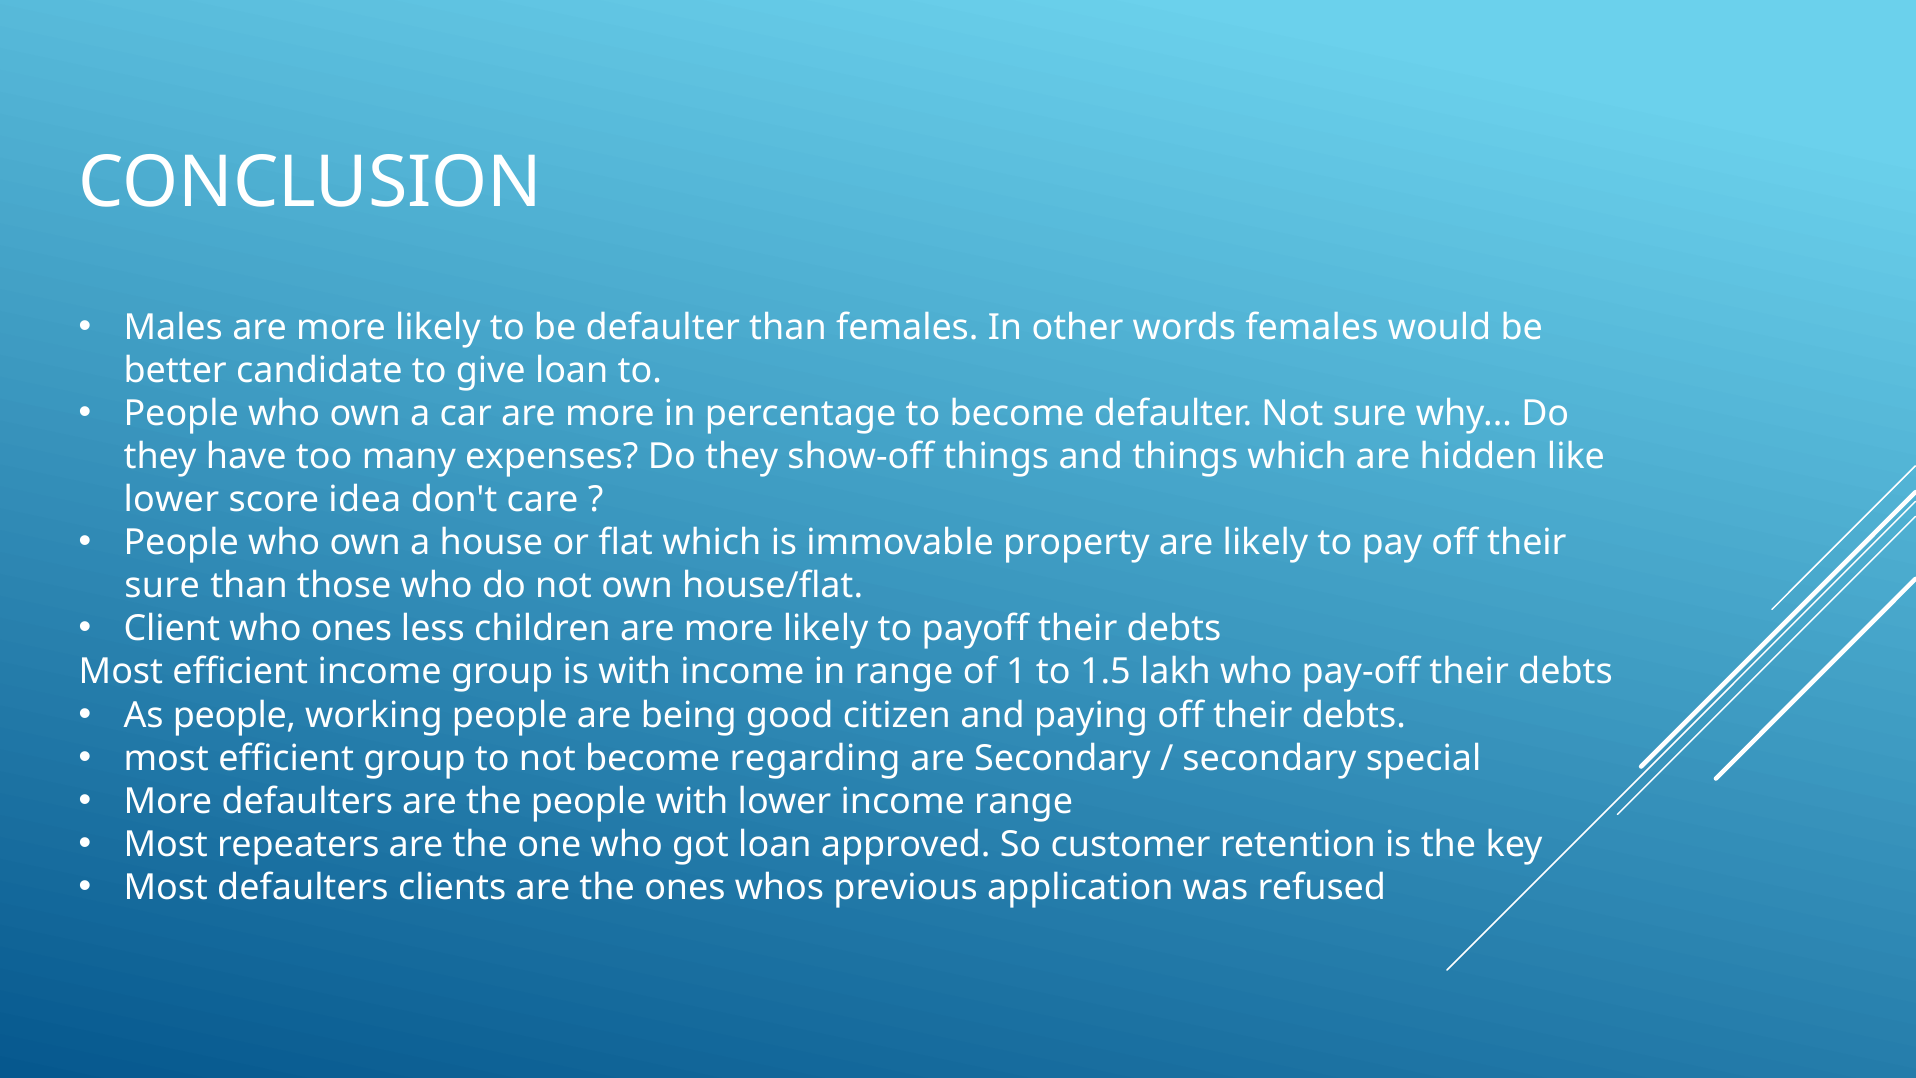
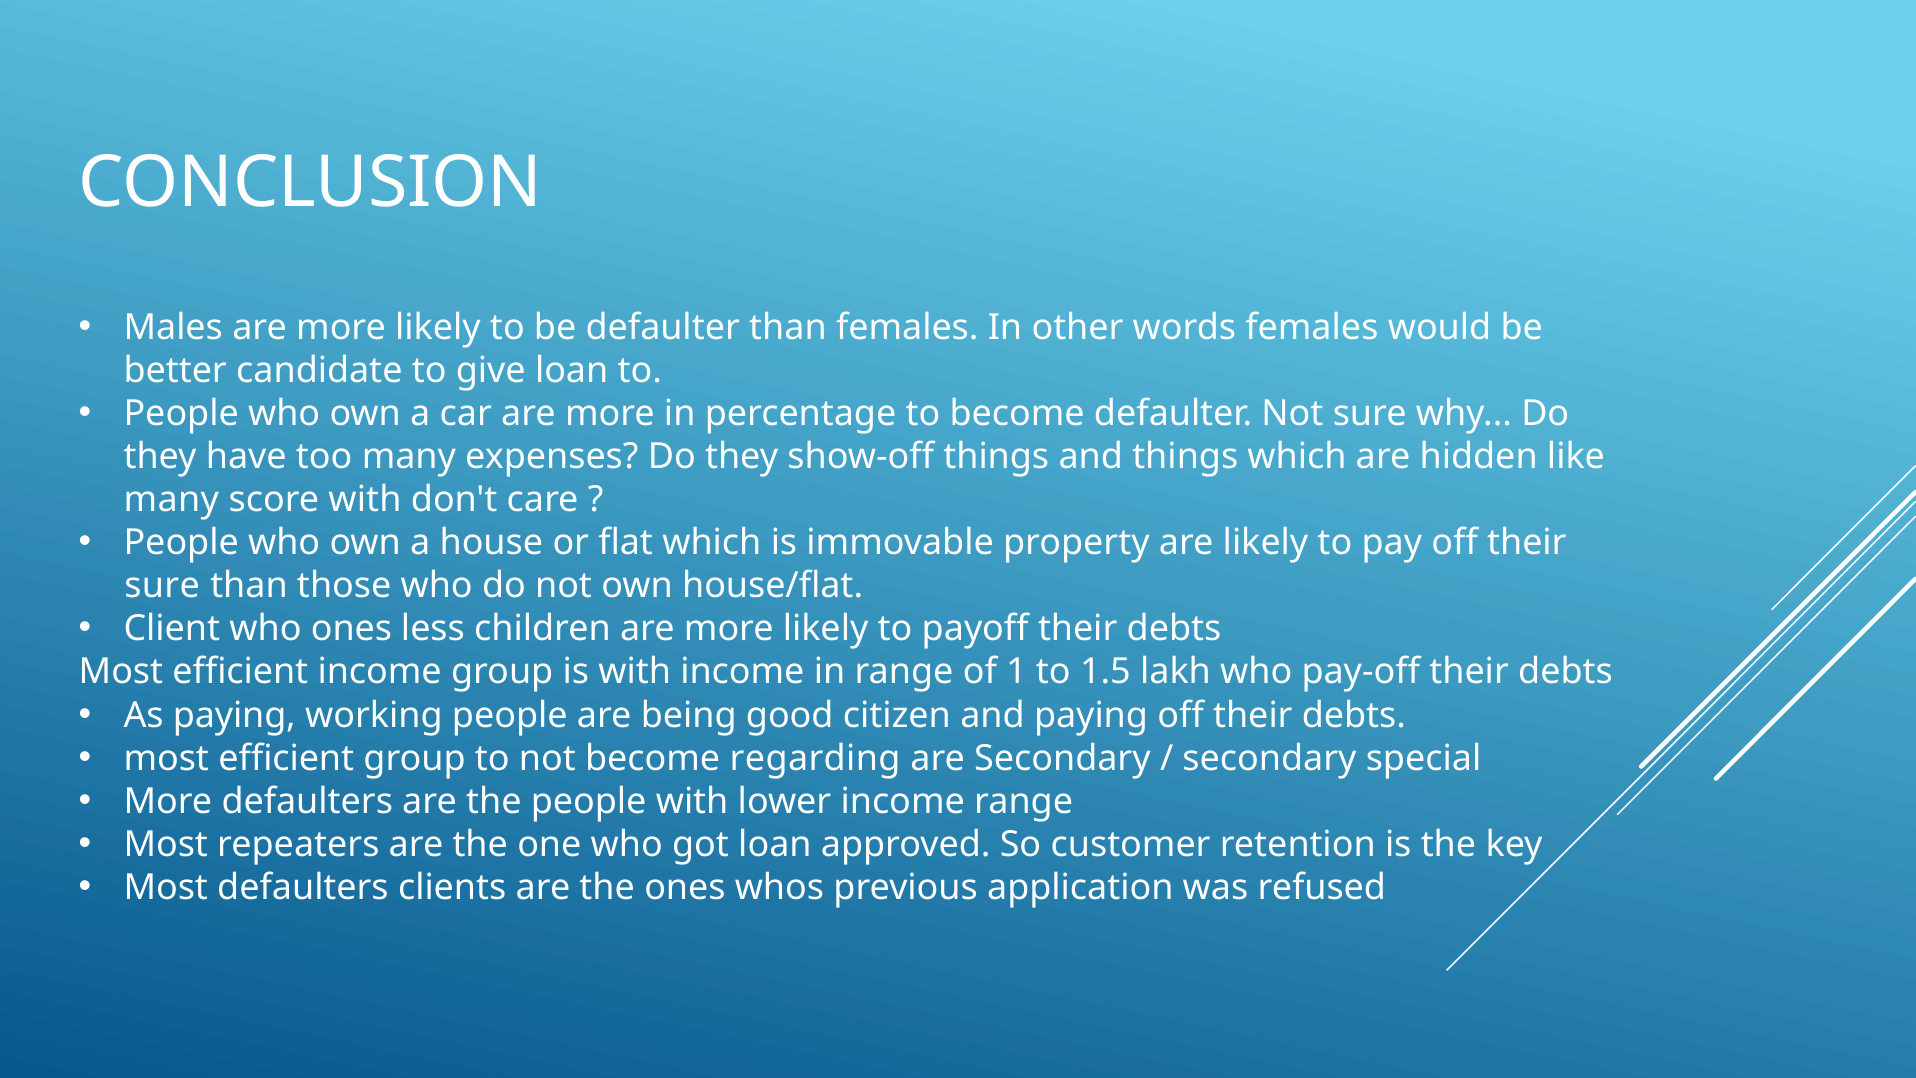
lower at (171, 500): lower -> many
score idea: idea -> with
As people: people -> paying
